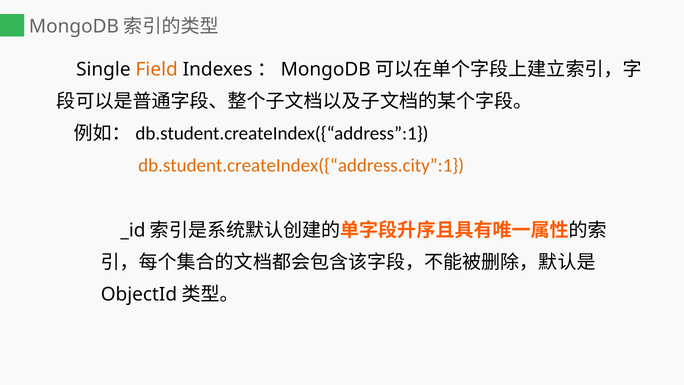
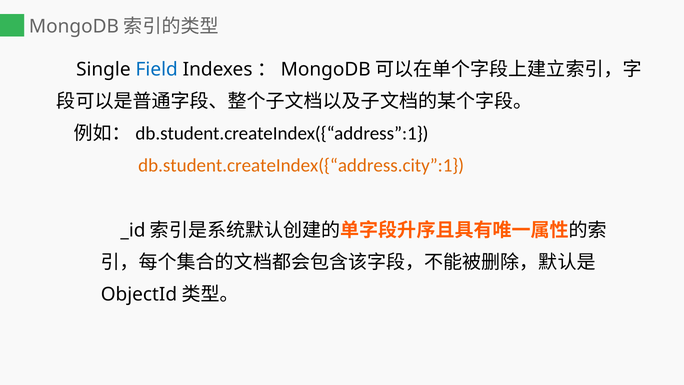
Field colour: orange -> blue
